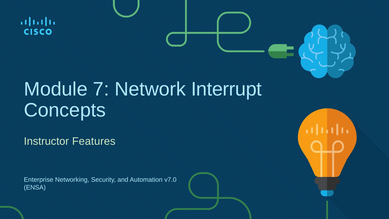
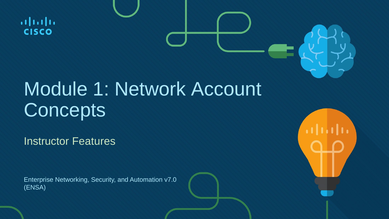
7: 7 -> 1
Interrupt: Interrupt -> Account
